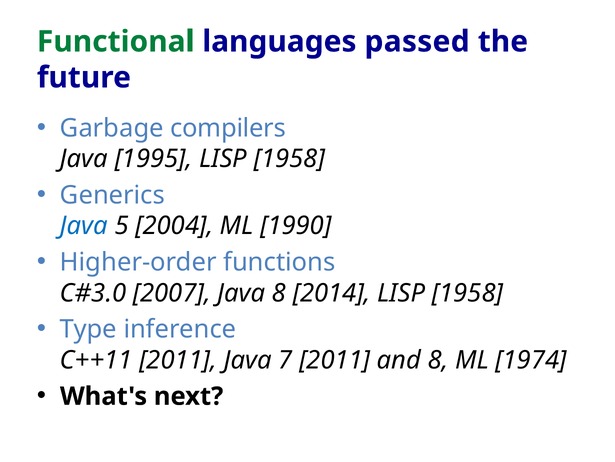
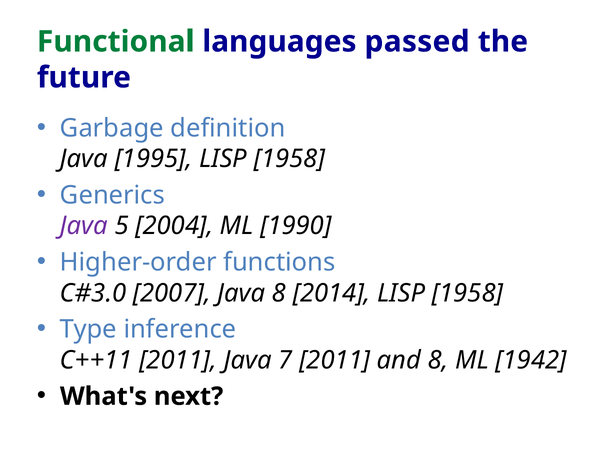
compilers: compilers -> definition
Java at (84, 226) colour: blue -> purple
1974: 1974 -> 1942
